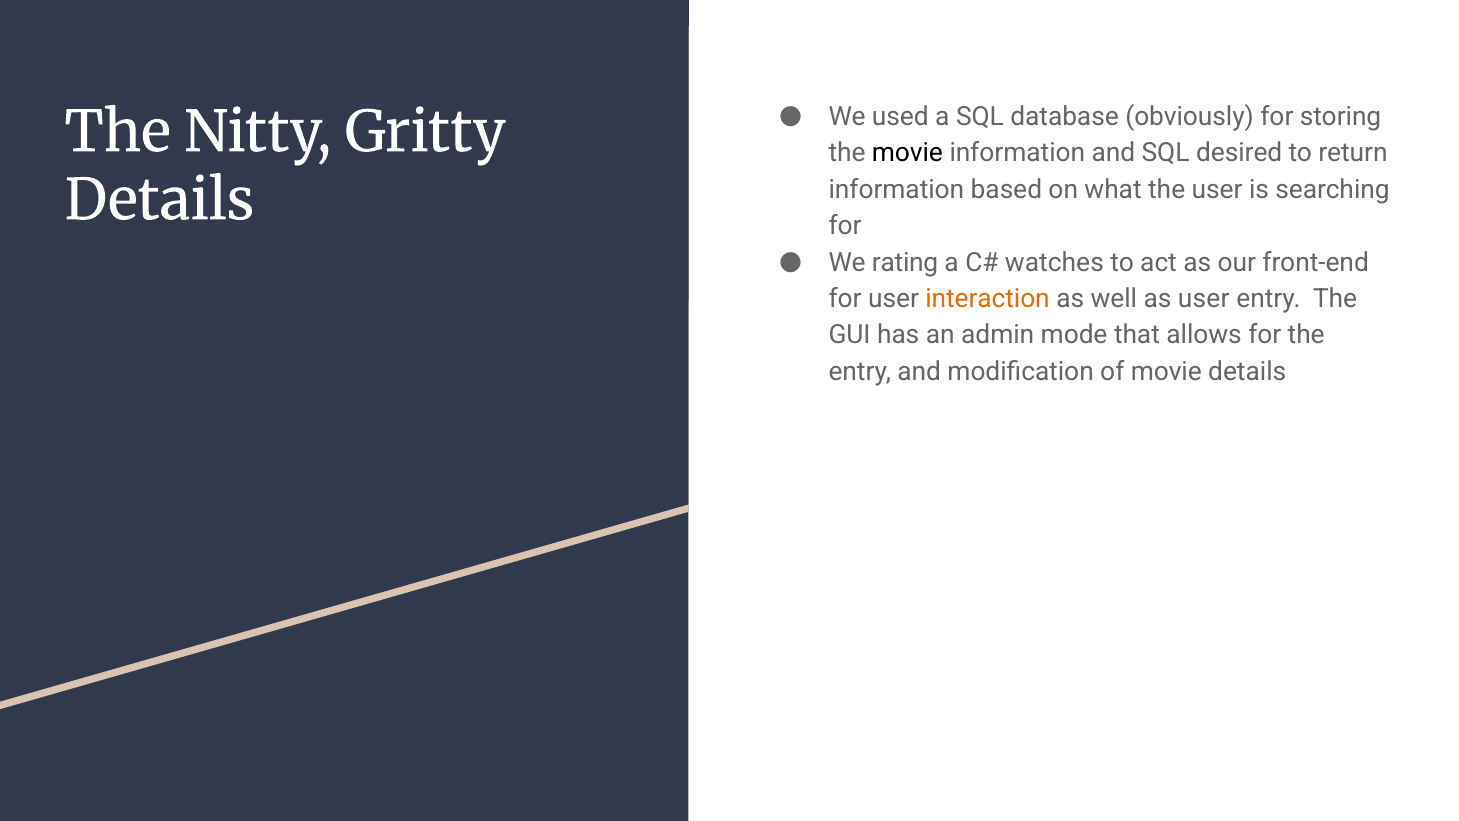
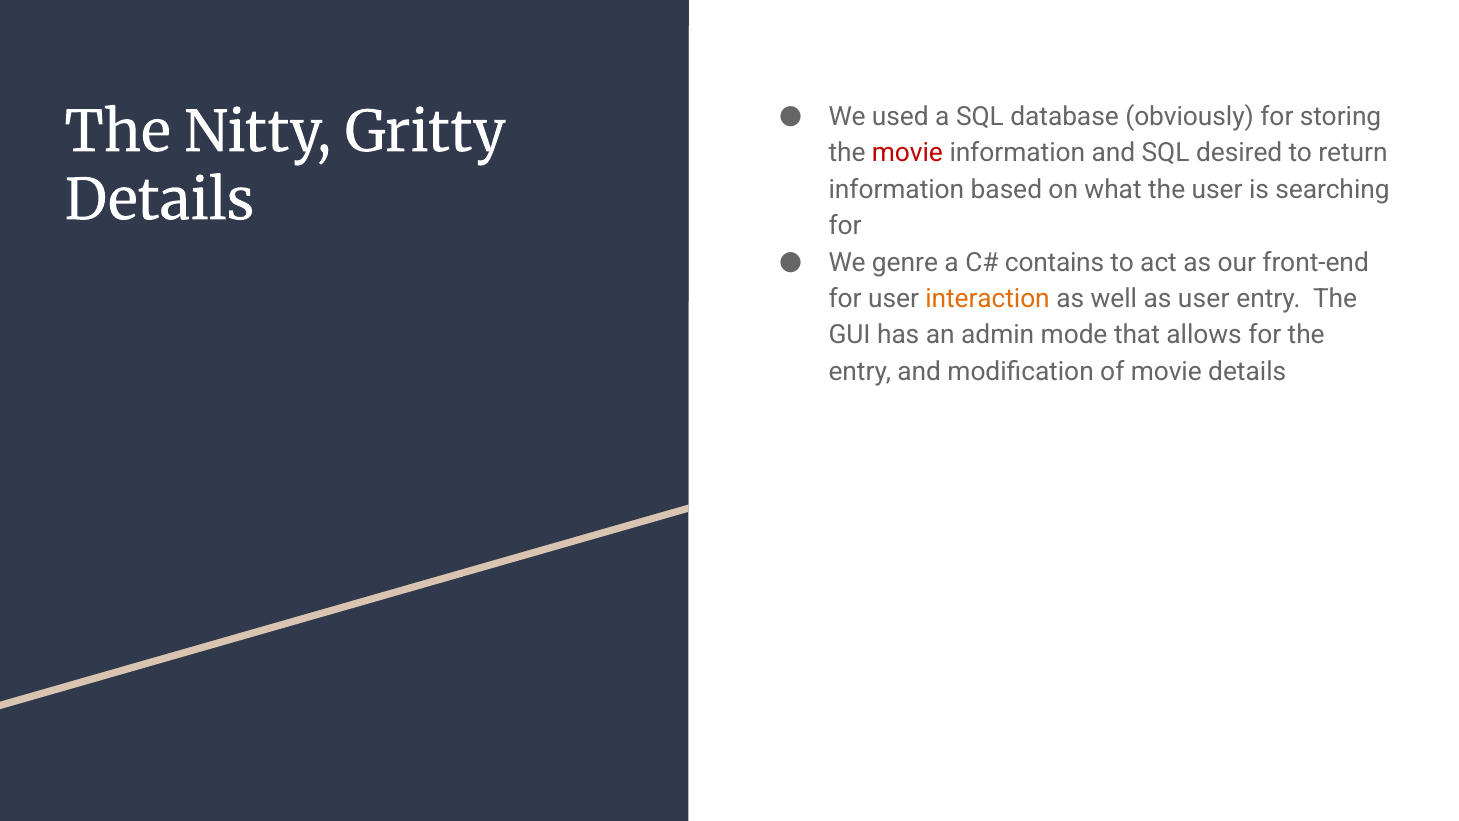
movie at (907, 153) colour: black -> red
rating: rating -> genre
watches: watches -> contains
